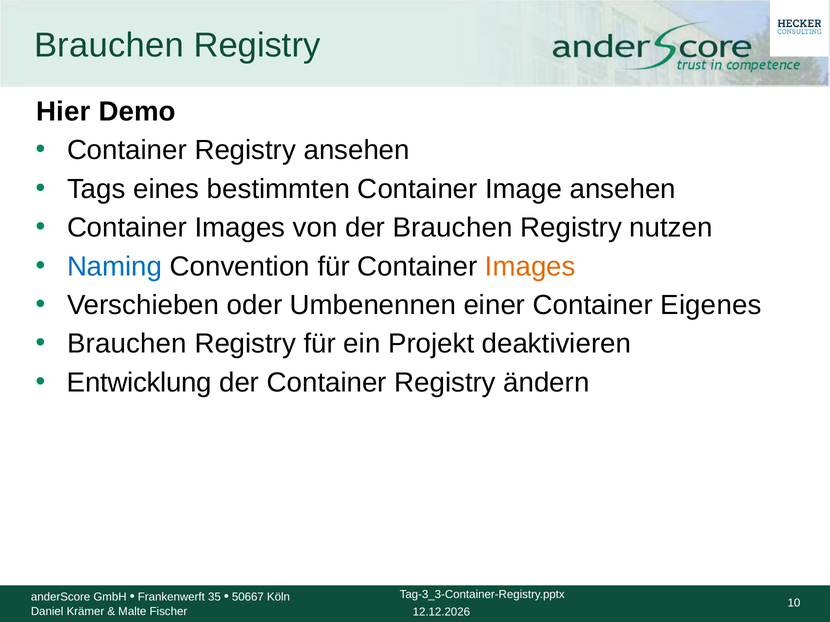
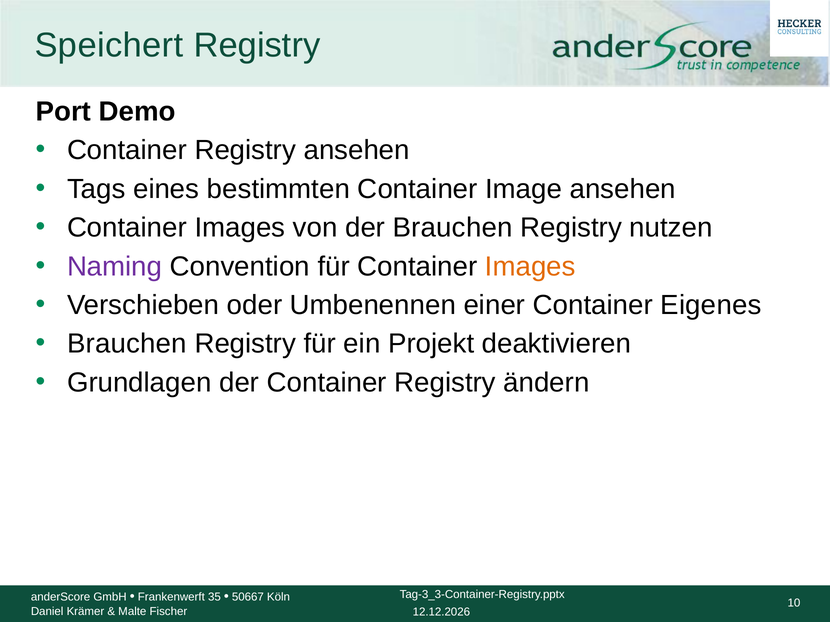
Brauchen at (109, 46): Brauchen -> Speichert
Hier: Hier -> Port
Naming colour: blue -> purple
Entwicklung: Entwicklung -> Grundlagen
